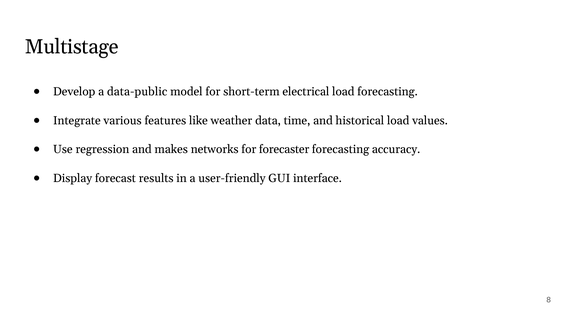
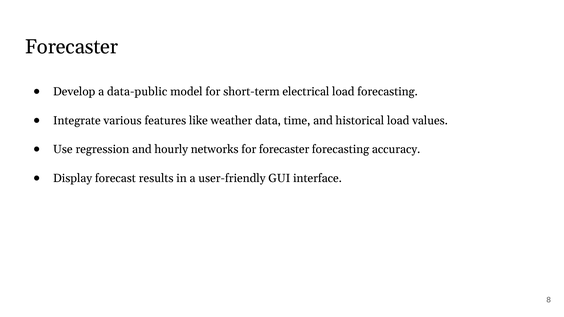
Multistage at (72, 47): Multistage -> Forecaster
makes: makes -> hourly
